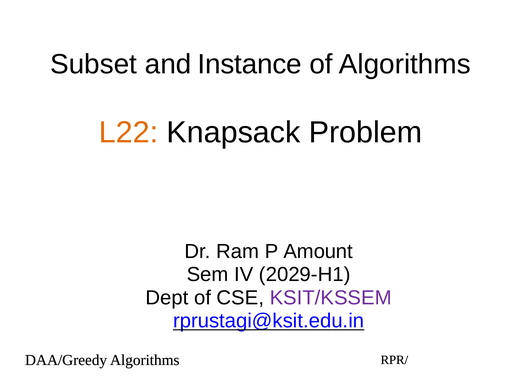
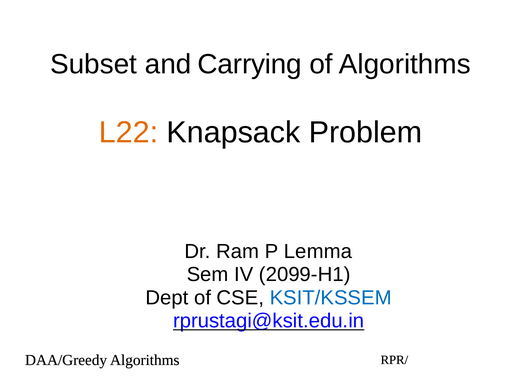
Instance: Instance -> Carrying
Amount: Amount -> Lemma
2029-H1: 2029-H1 -> 2099-H1
KSIT/KSSEM colour: purple -> blue
